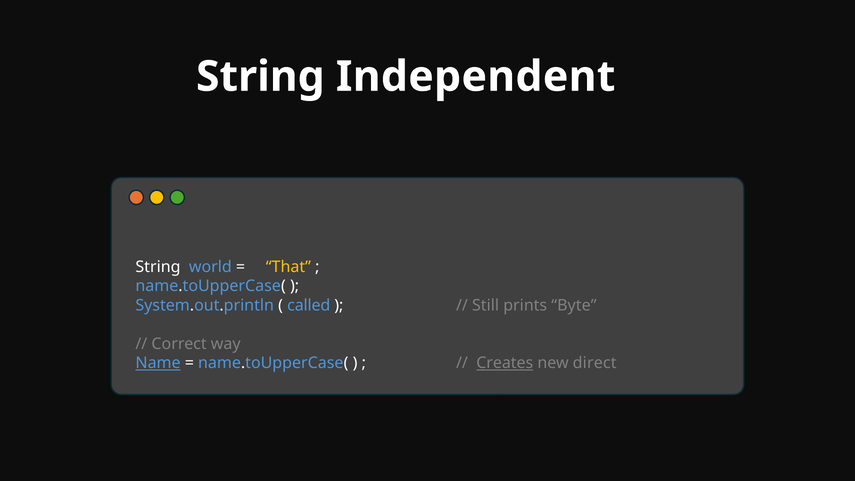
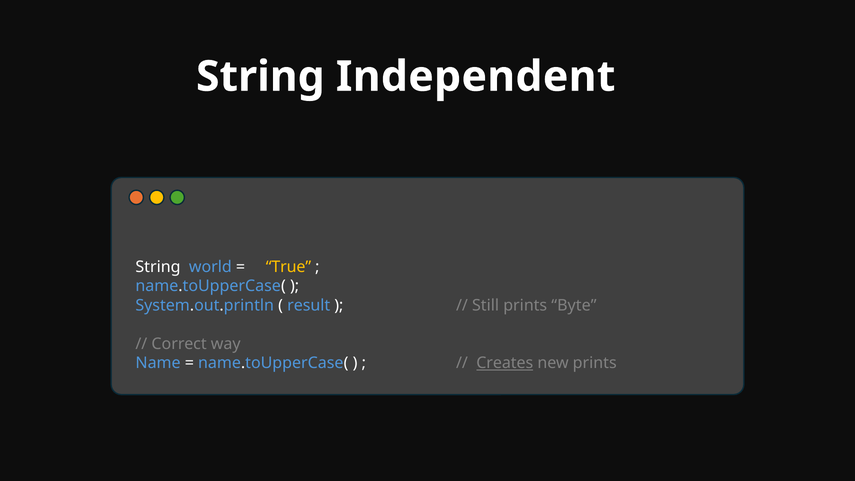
That: That -> True
called: called -> result
Name underline: present -> none
new direct: direct -> prints
